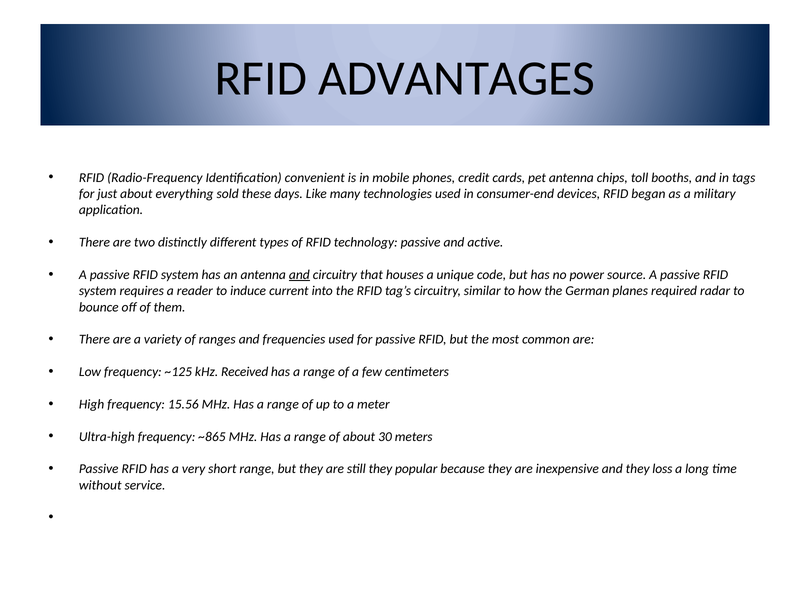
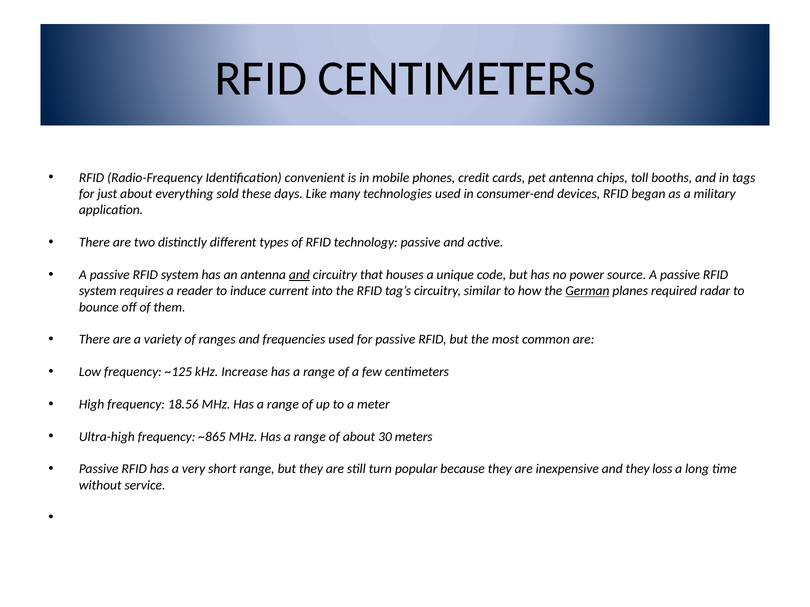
RFID ADVANTAGES: ADVANTAGES -> CENTIMETERS
German underline: none -> present
Received: Received -> Increase
15.56: 15.56 -> 18.56
still they: they -> turn
